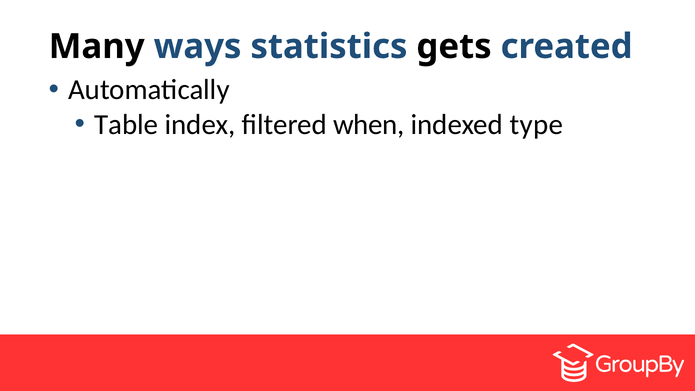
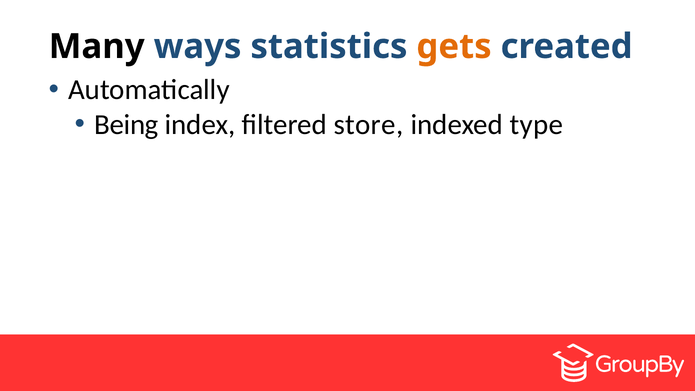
gets colour: black -> orange
Table: Table -> Being
when: when -> store
